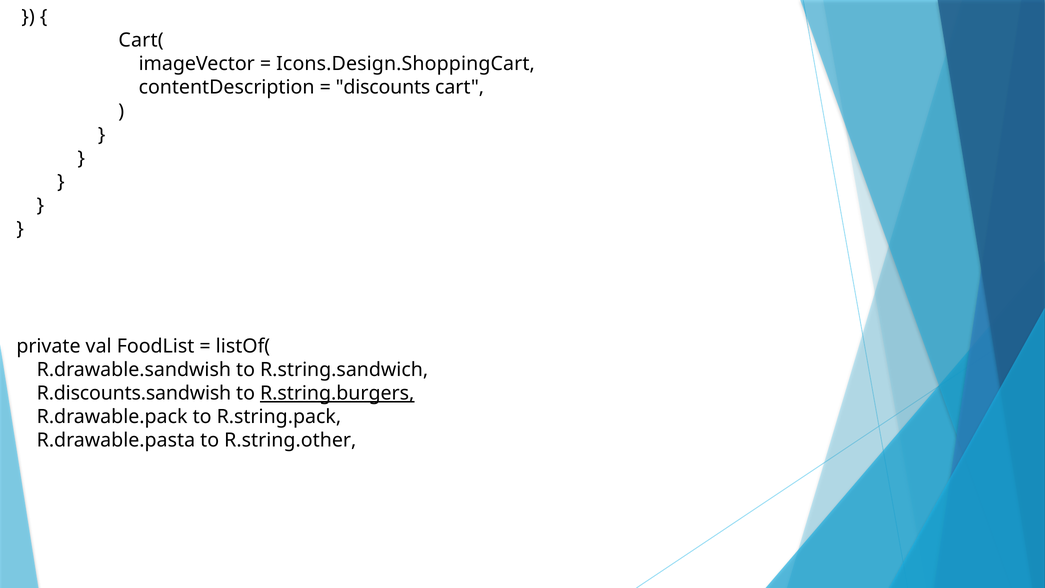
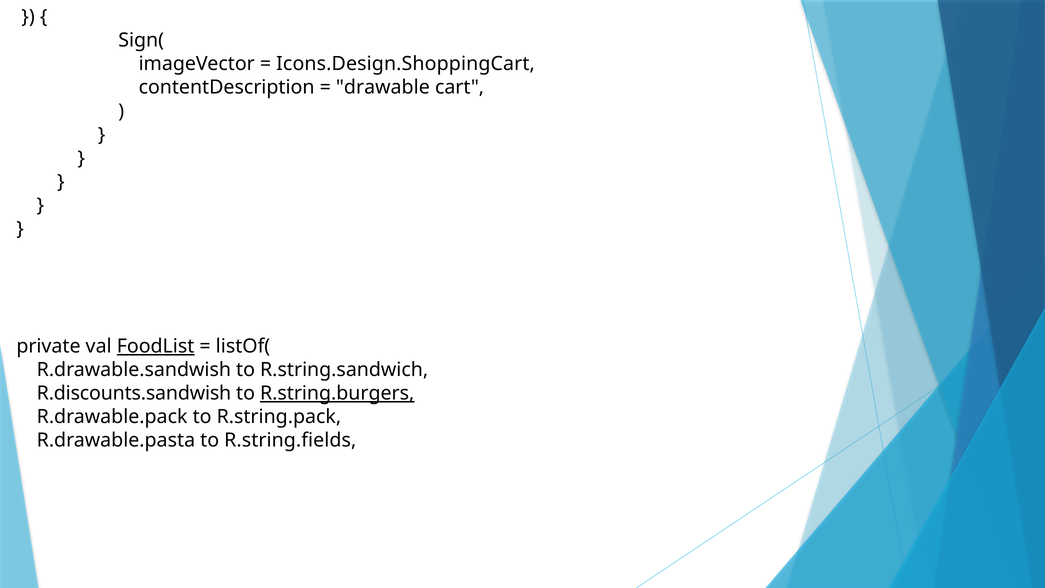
Cart(: Cart( -> Sign(
discounts: discounts -> drawable
FoodList underline: none -> present
R.string.other: R.string.other -> R.string.fields
